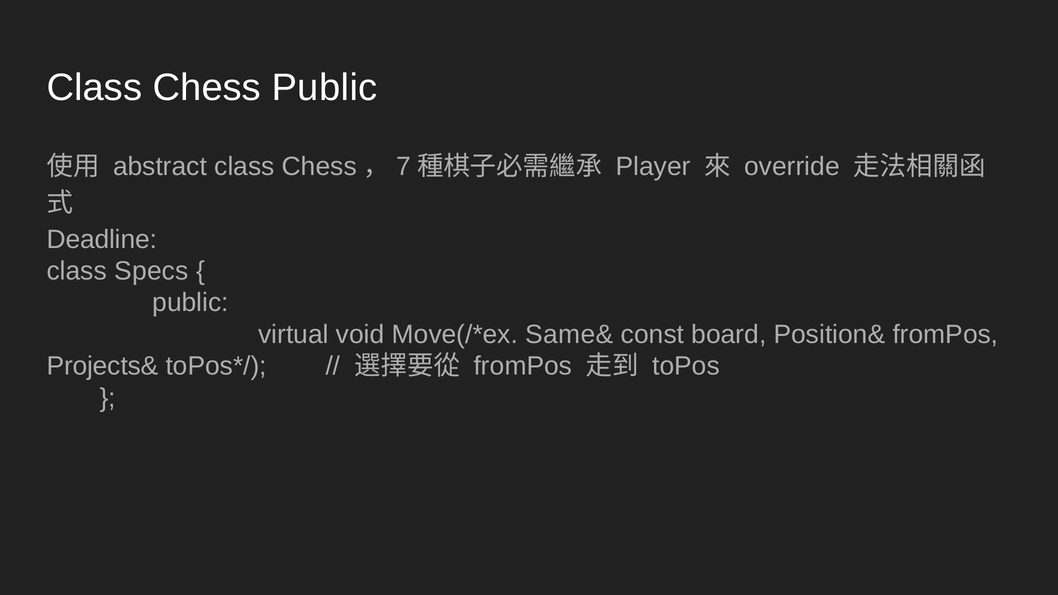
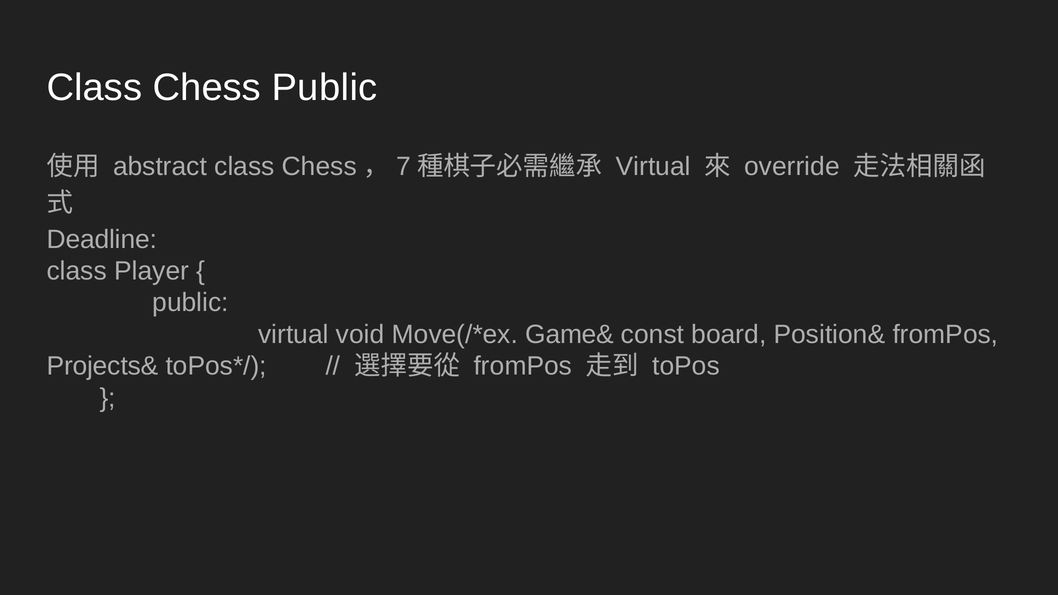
Player at (653, 166): Player -> Virtual
Specs: Specs -> Player
Same&: Same& -> Game&
